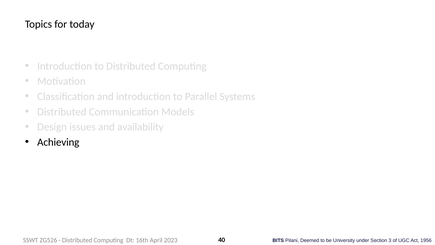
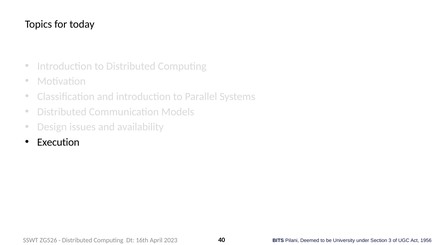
Achieving: Achieving -> Execution
